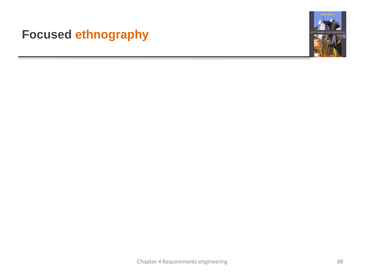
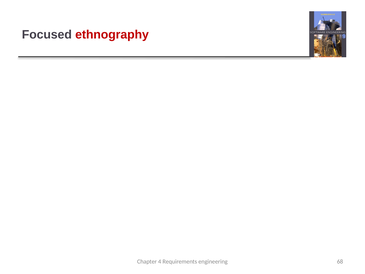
ethnography at (112, 35) colour: orange -> red
